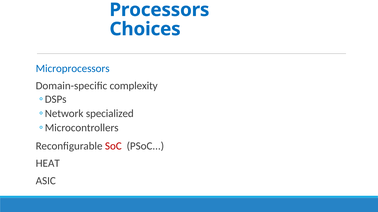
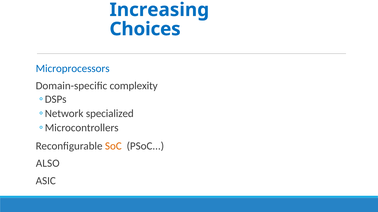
Processors: Processors -> Increasing
SoC colour: red -> orange
HEAT: HEAT -> ALSO
